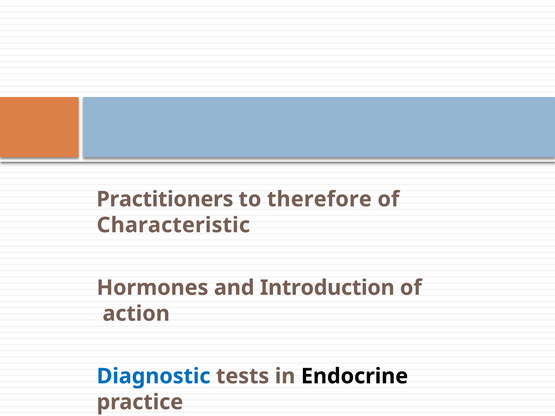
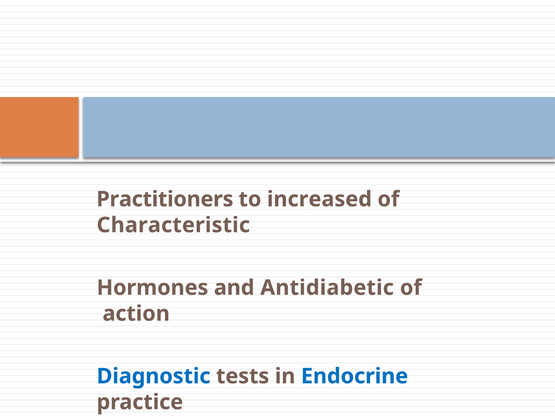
therefore: therefore -> increased
Introduction: Introduction -> Antidiabetic
Endocrine colour: black -> blue
